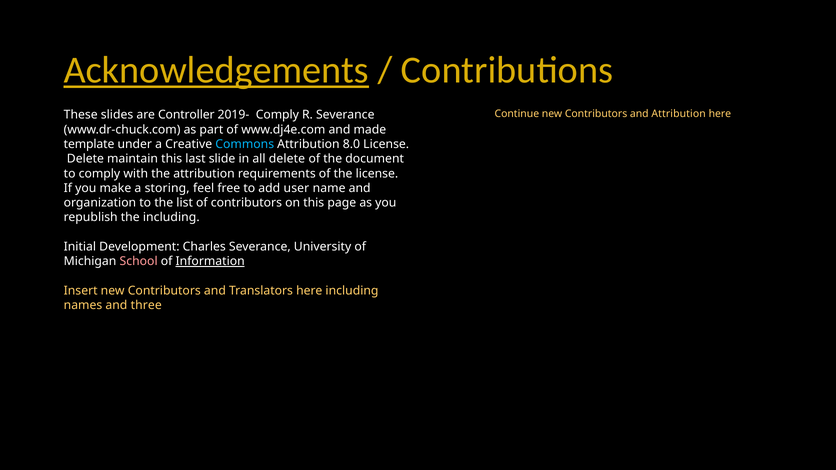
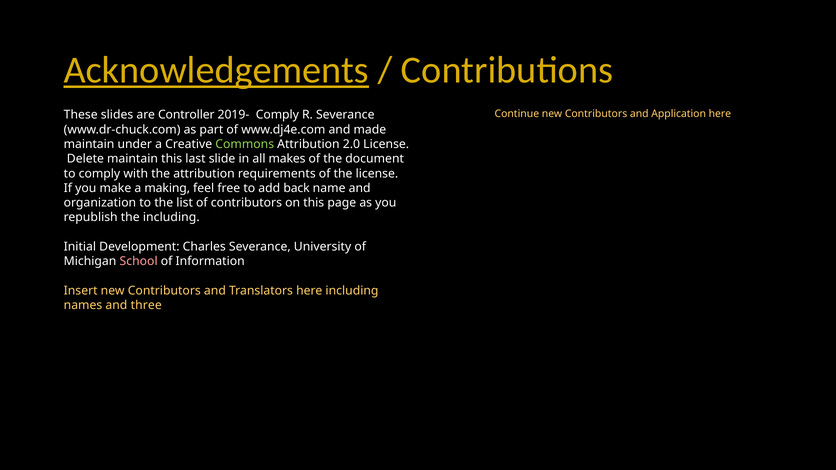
and Attribution: Attribution -> Application
template at (89, 144): template -> maintain
Commons colour: light blue -> light green
8.0: 8.0 -> 2.0
all delete: delete -> makes
storing: storing -> making
user: user -> back
Information underline: present -> none
